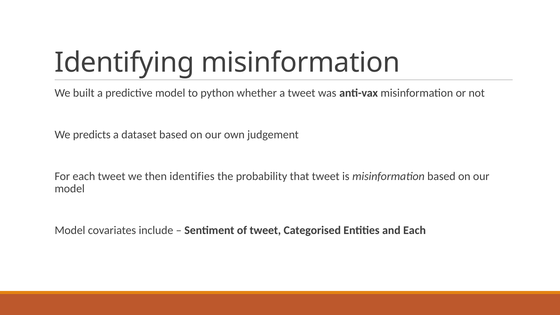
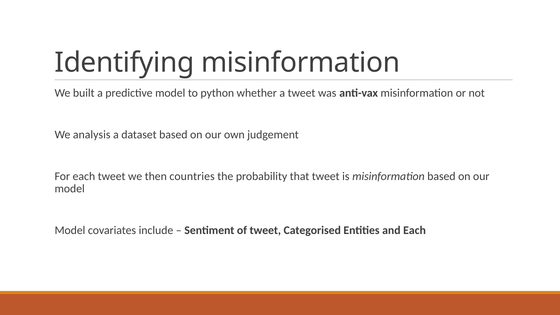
predicts: predicts -> analysis
identifies: identifies -> countries
